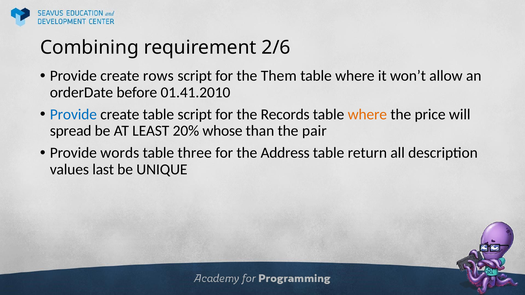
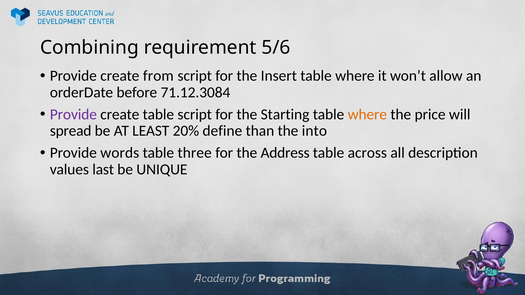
2/6: 2/6 -> 5/6
rows: rows -> from
Them: Them -> Insert
01.41.2010: 01.41.2010 -> 71.12.3084
Provide at (73, 115) colour: blue -> purple
Records: Records -> Starting
whose: whose -> define
pair: pair -> into
return: return -> across
